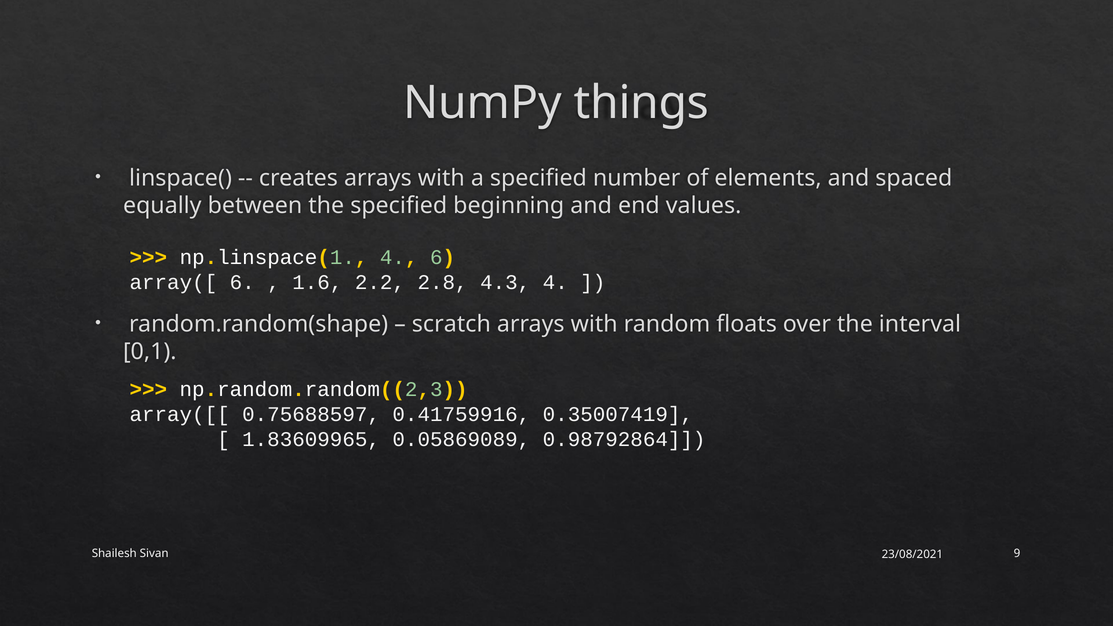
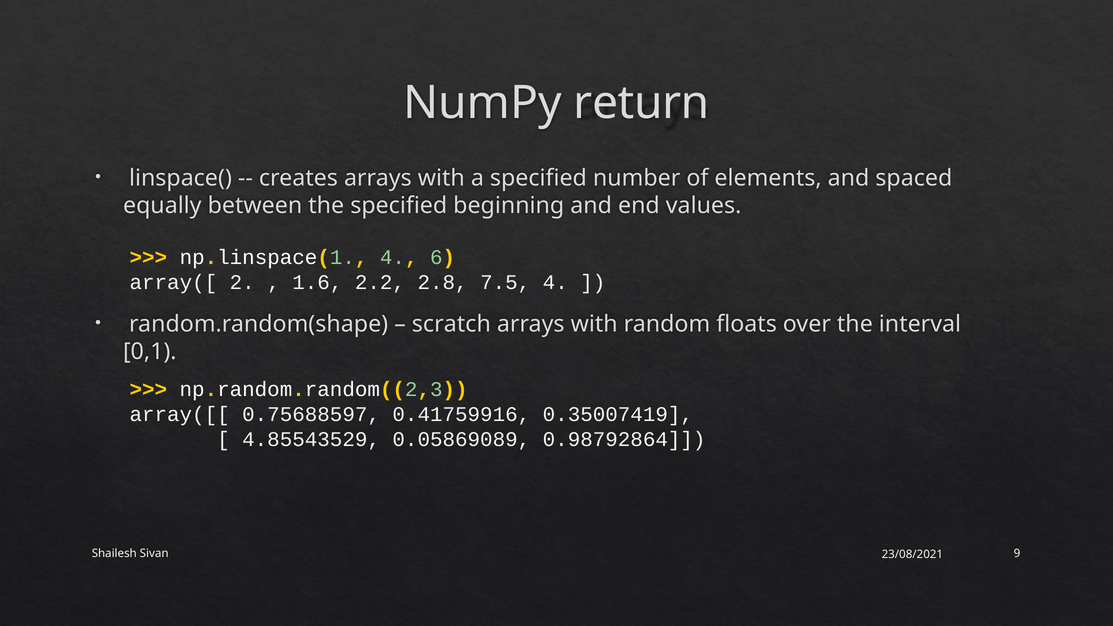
things: things -> return
array([ 6: 6 -> 2
4.3: 4.3 -> 7.5
1.83609965: 1.83609965 -> 4.85543529
